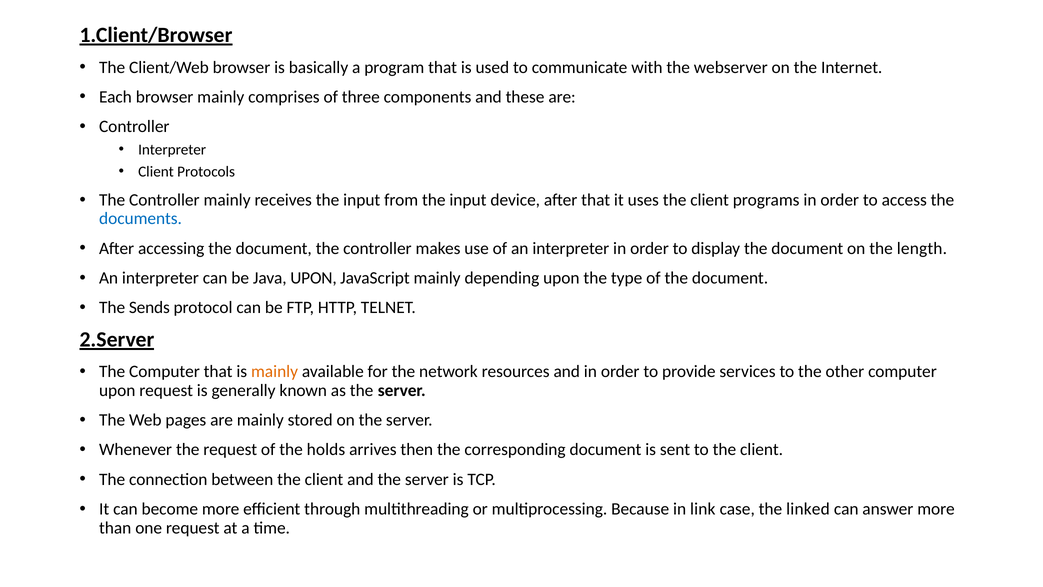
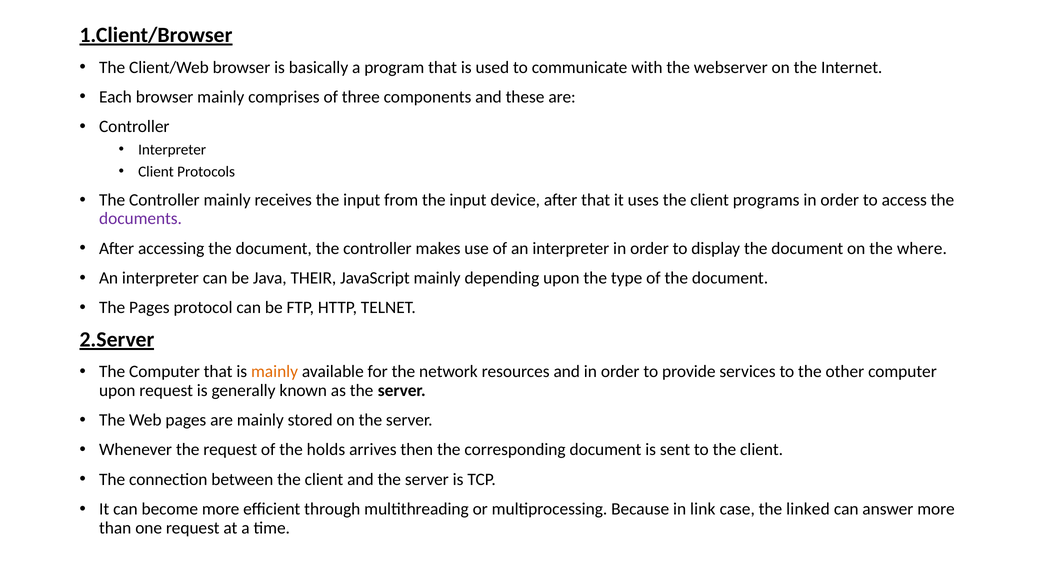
documents colour: blue -> purple
length: length -> where
Java UPON: UPON -> THEIR
The Sends: Sends -> Pages
